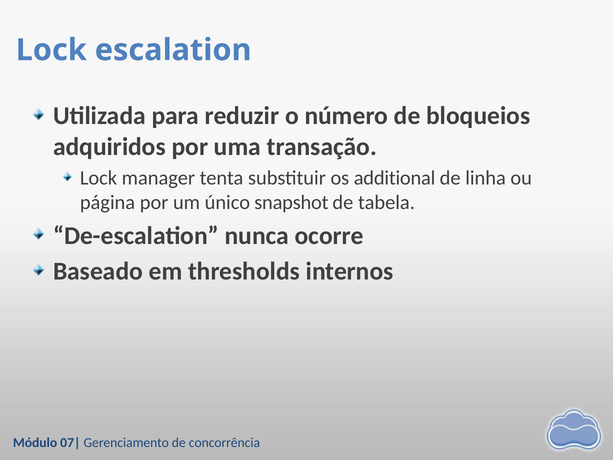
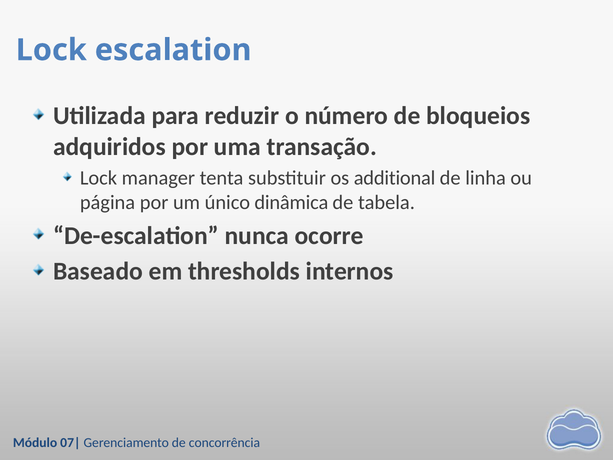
snapshot: snapshot -> dinâmica
